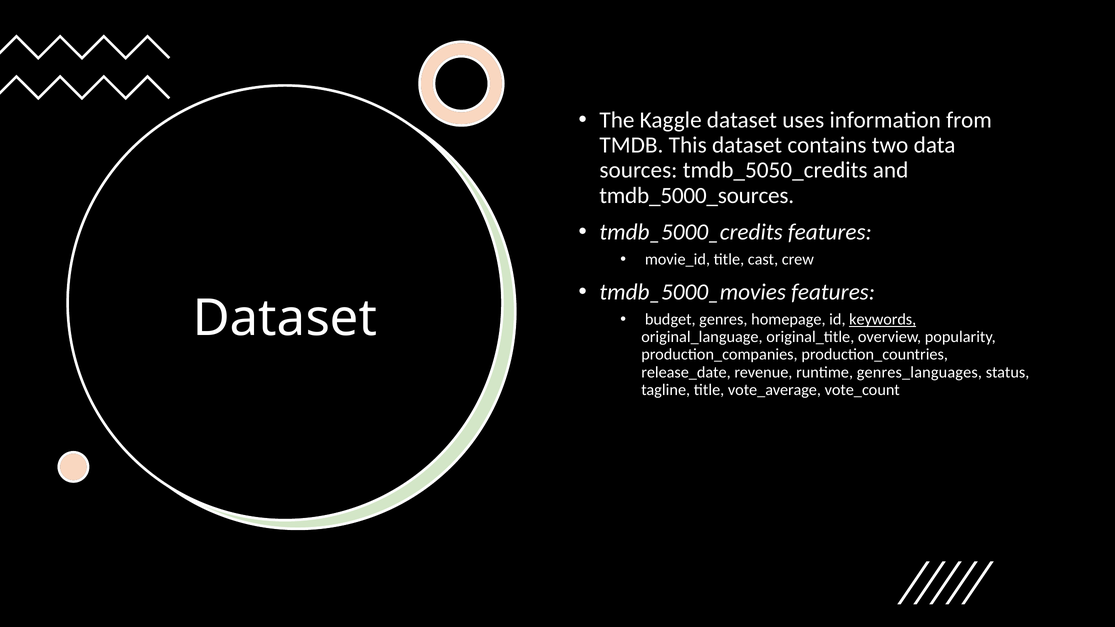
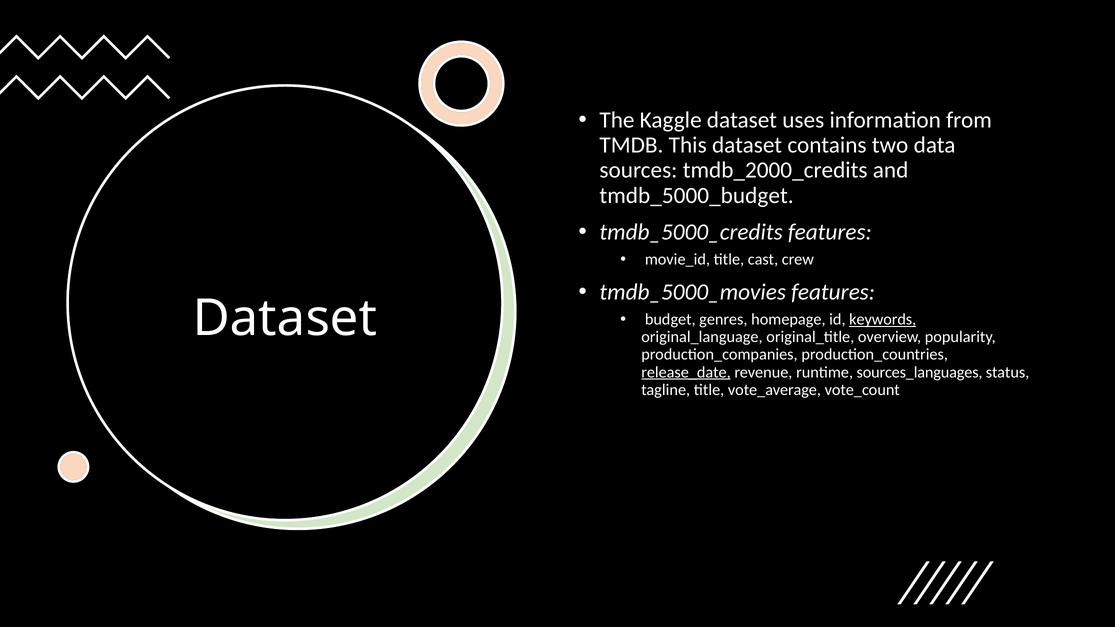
tmdb_5050_credits: tmdb_5050_credits -> tmdb_2000_credits
tmdb_5000_sources: tmdb_5000_sources -> tmdb_5000_budget
release_date underline: none -> present
genres_languages: genres_languages -> sources_languages
